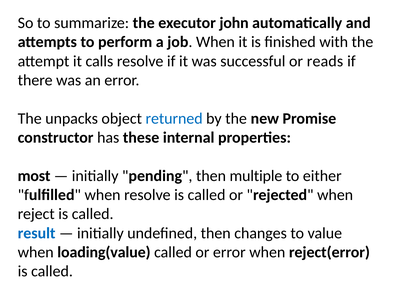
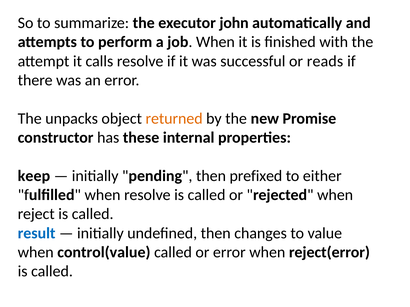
returned colour: blue -> orange
most: most -> keep
multiple: multiple -> prefixed
loading(value: loading(value -> control(value
